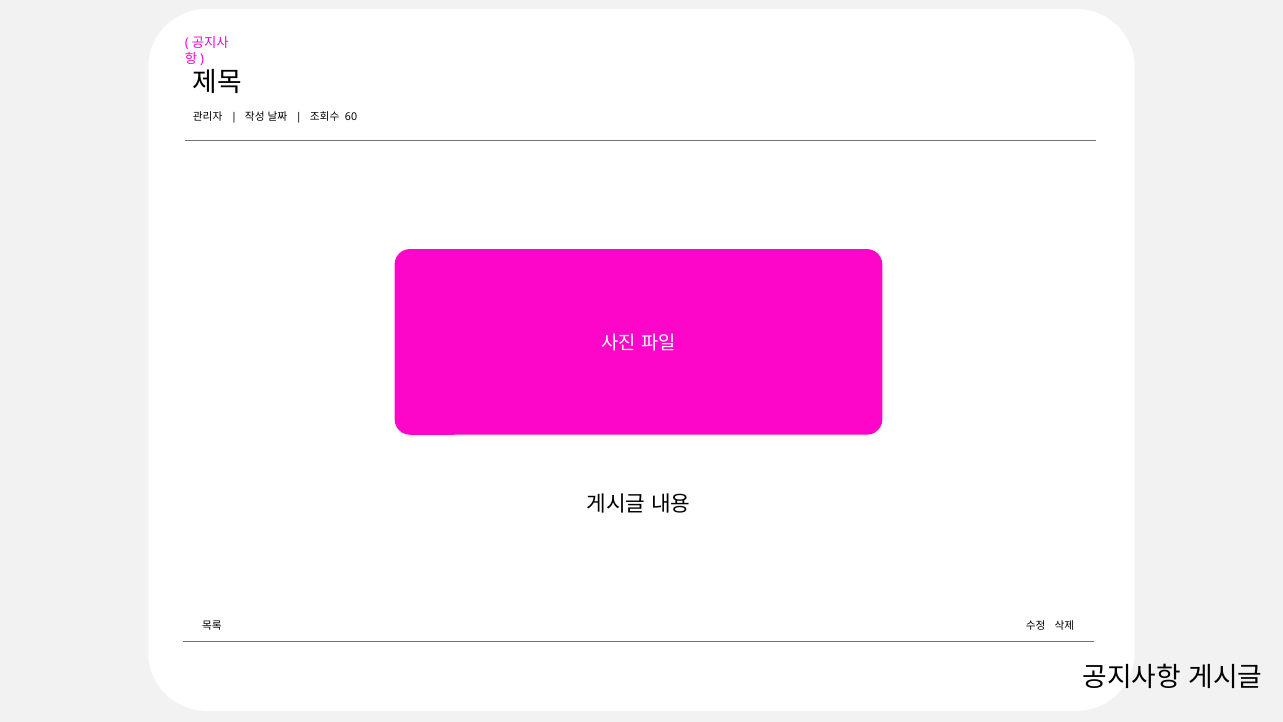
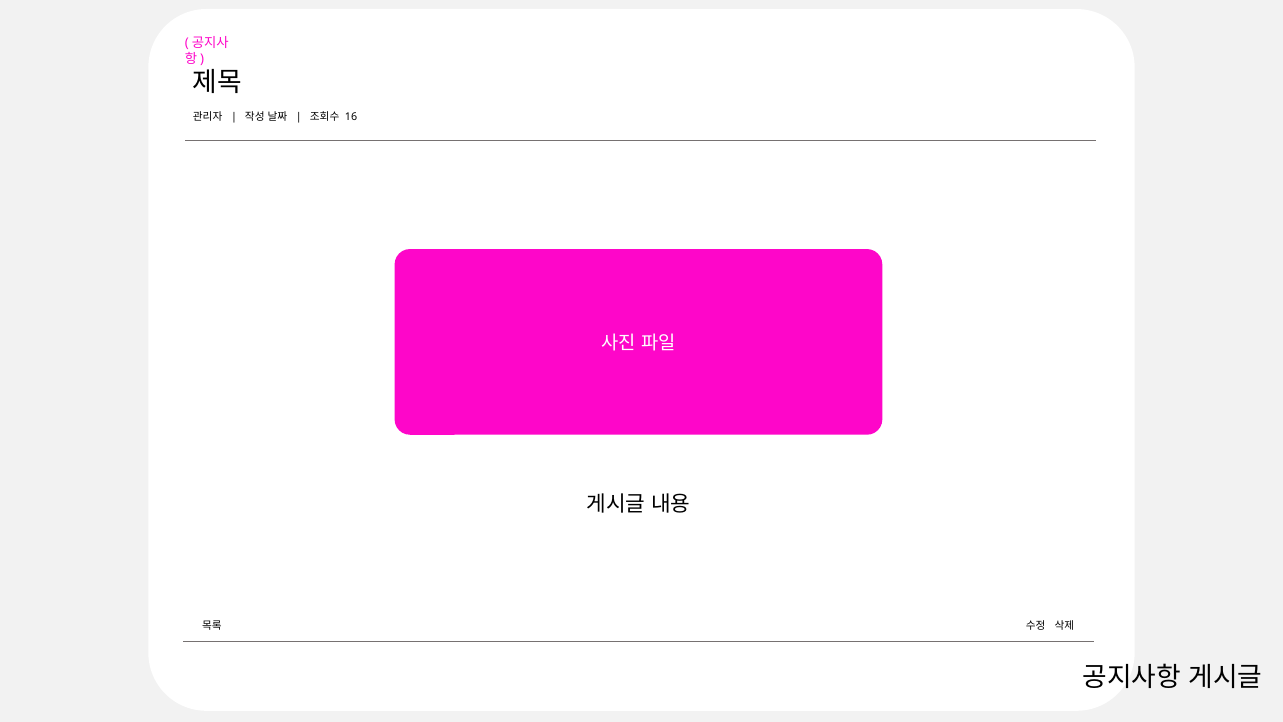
60: 60 -> 16
